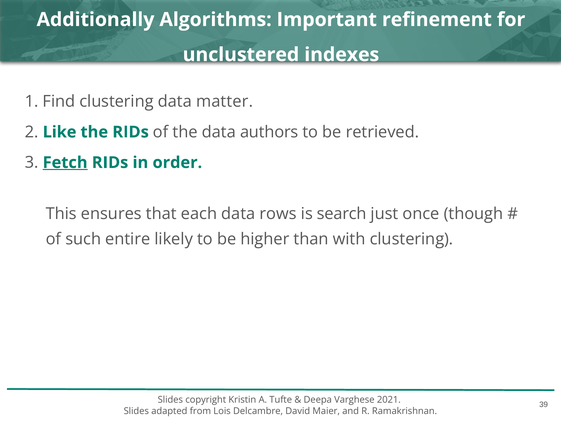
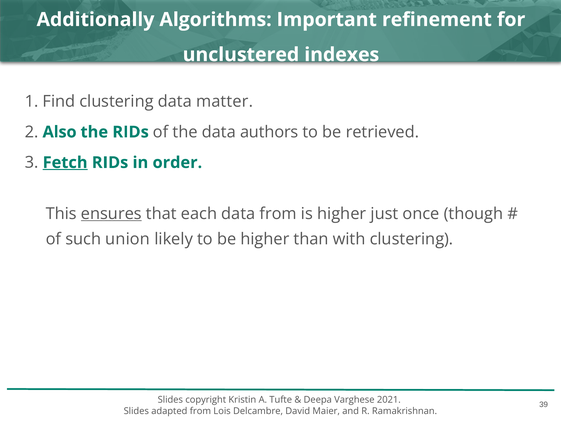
Like: Like -> Also
ensures underline: none -> present
data rows: rows -> from
is search: search -> higher
entire: entire -> union
